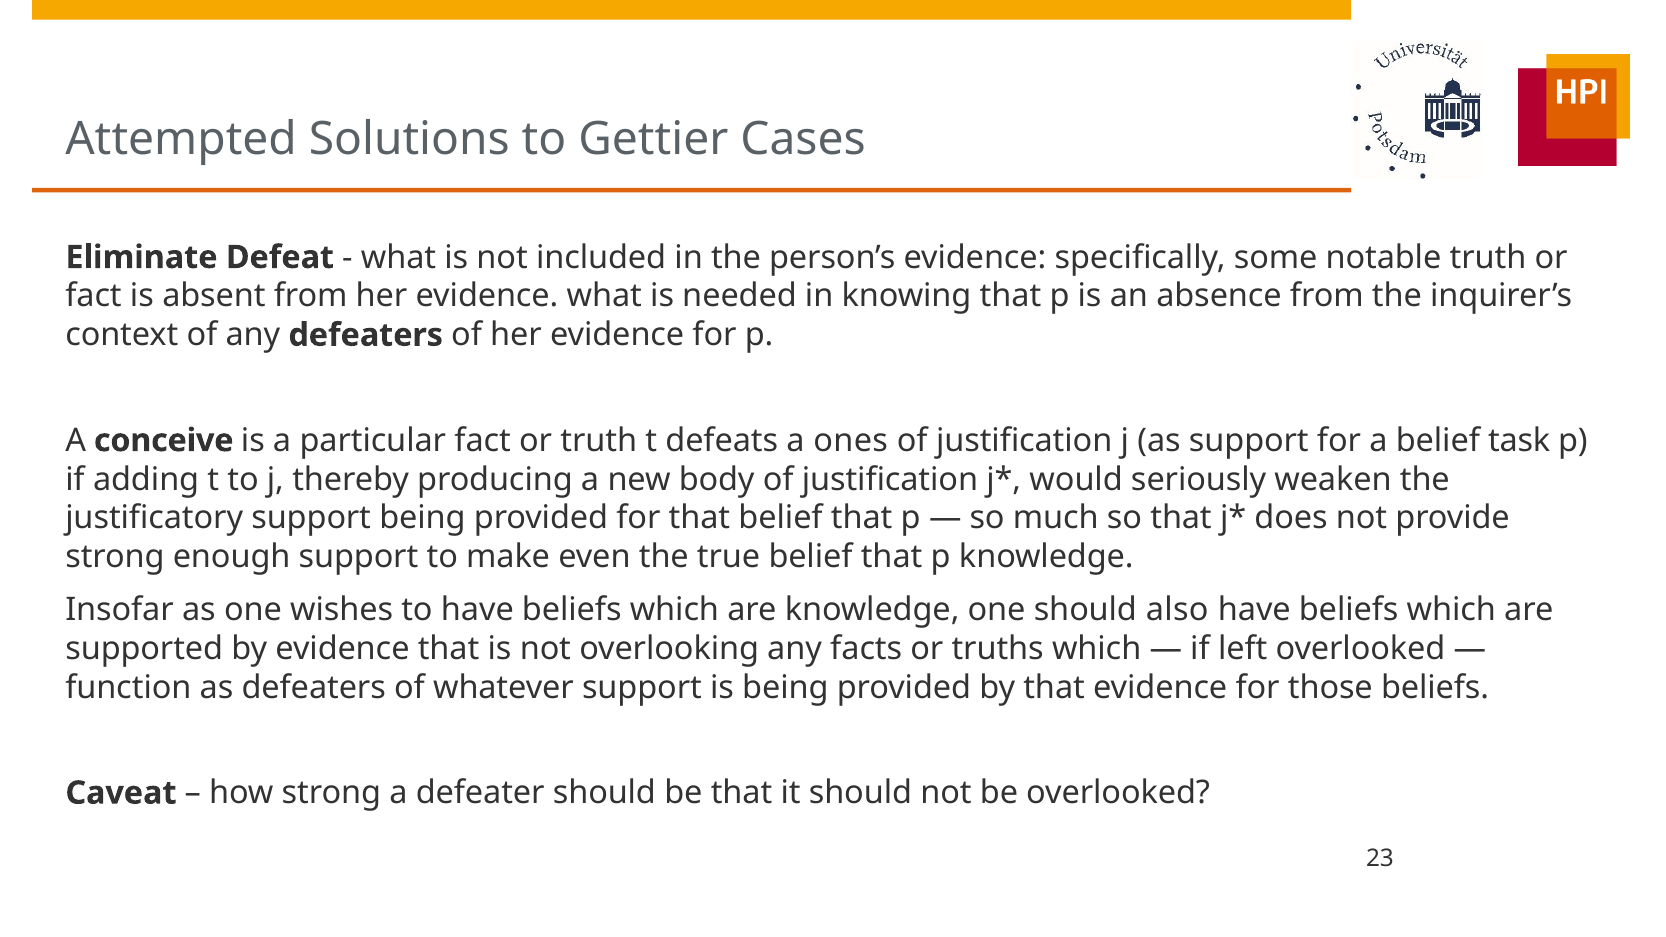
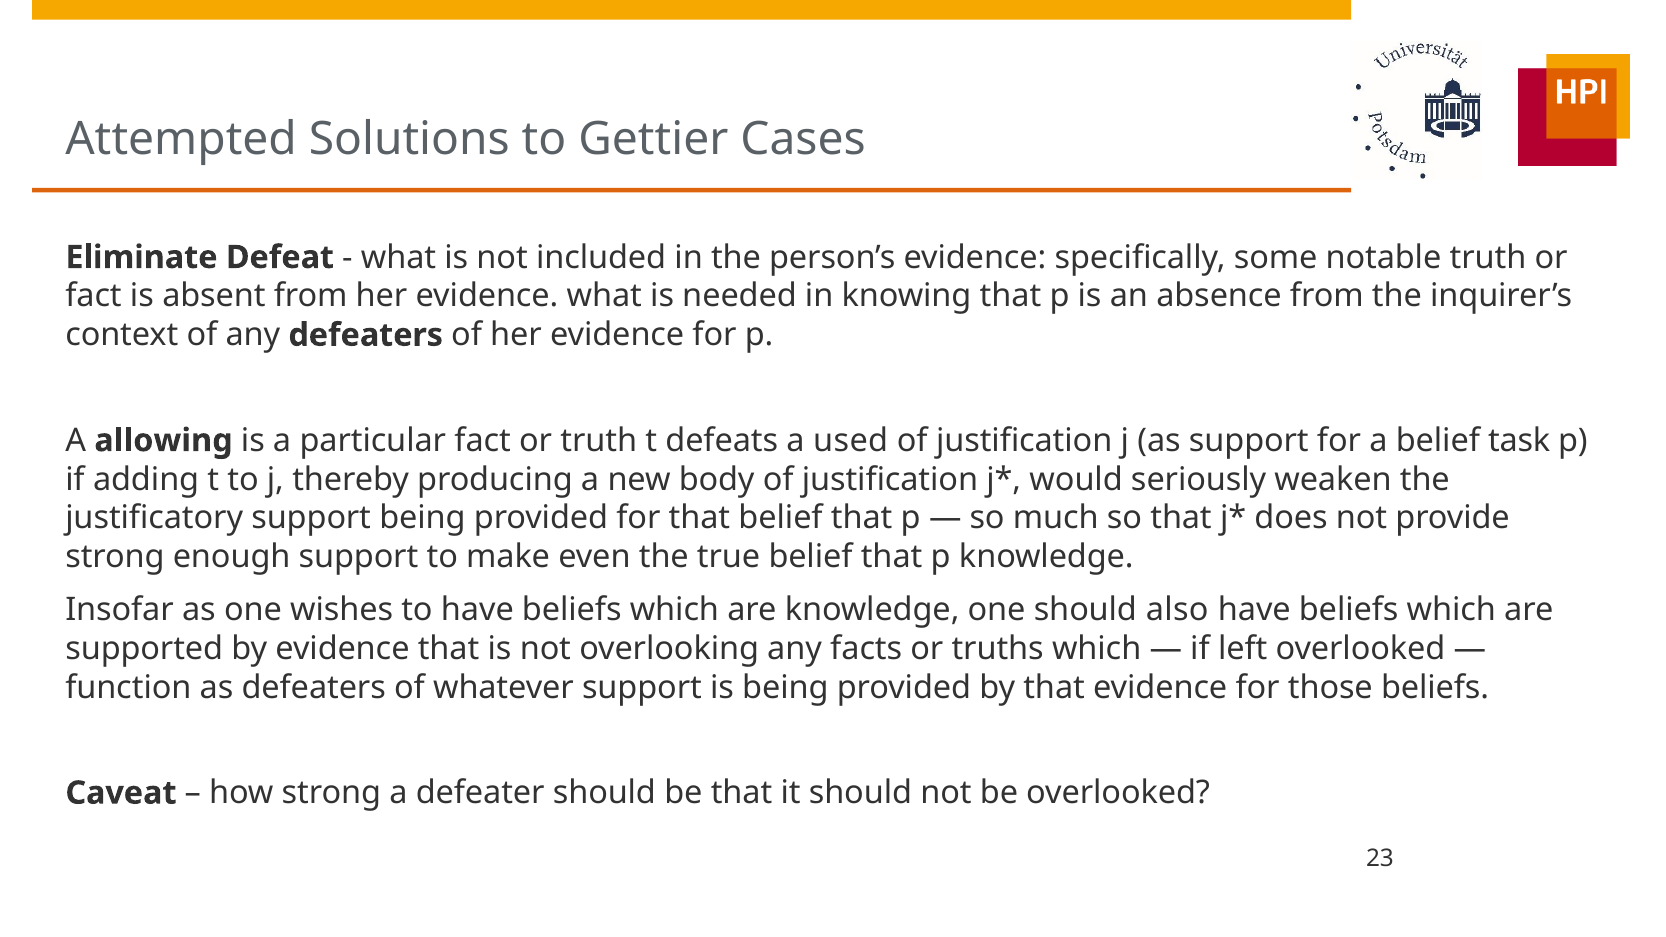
conceive: conceive -> allowing
ones: ones -> used
